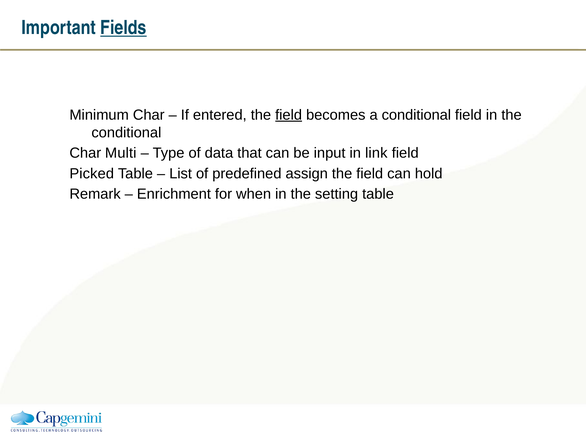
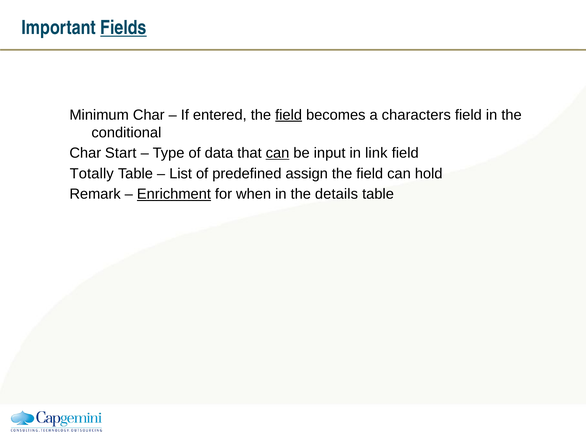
a conditional: conditional -> characters
Multi: Multi -> Start
can at (278, 153) underline: none -> present
Picked: Picked -> Totally
Enrichment underline: none -> present
setting: setting -> details
